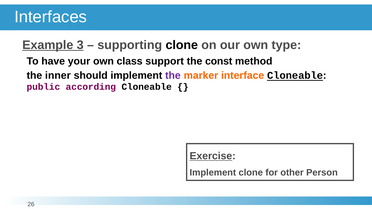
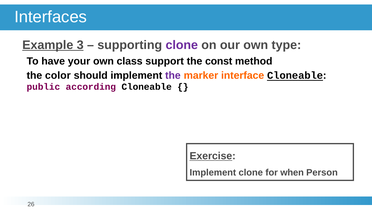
clone at (182, 45) colour: black -> purple
inner: inner -> color
other: other -> when
